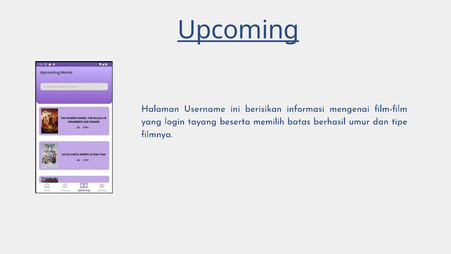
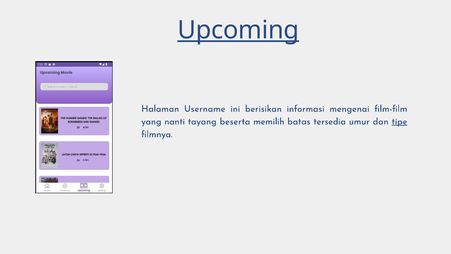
login: login -> nanti
berhasil: berhasil -> tersedia
tipe underline: none -> present
